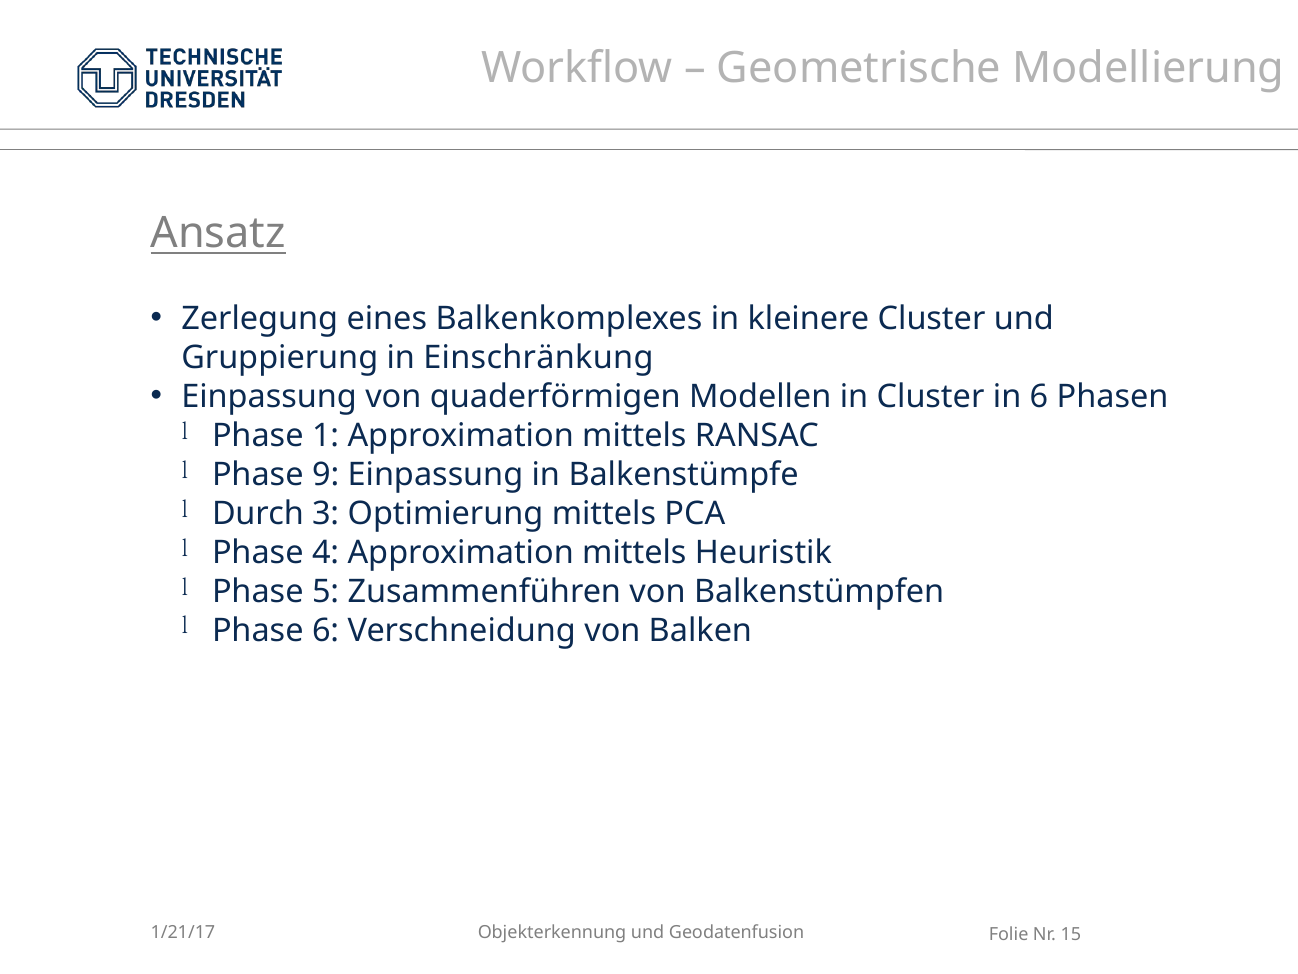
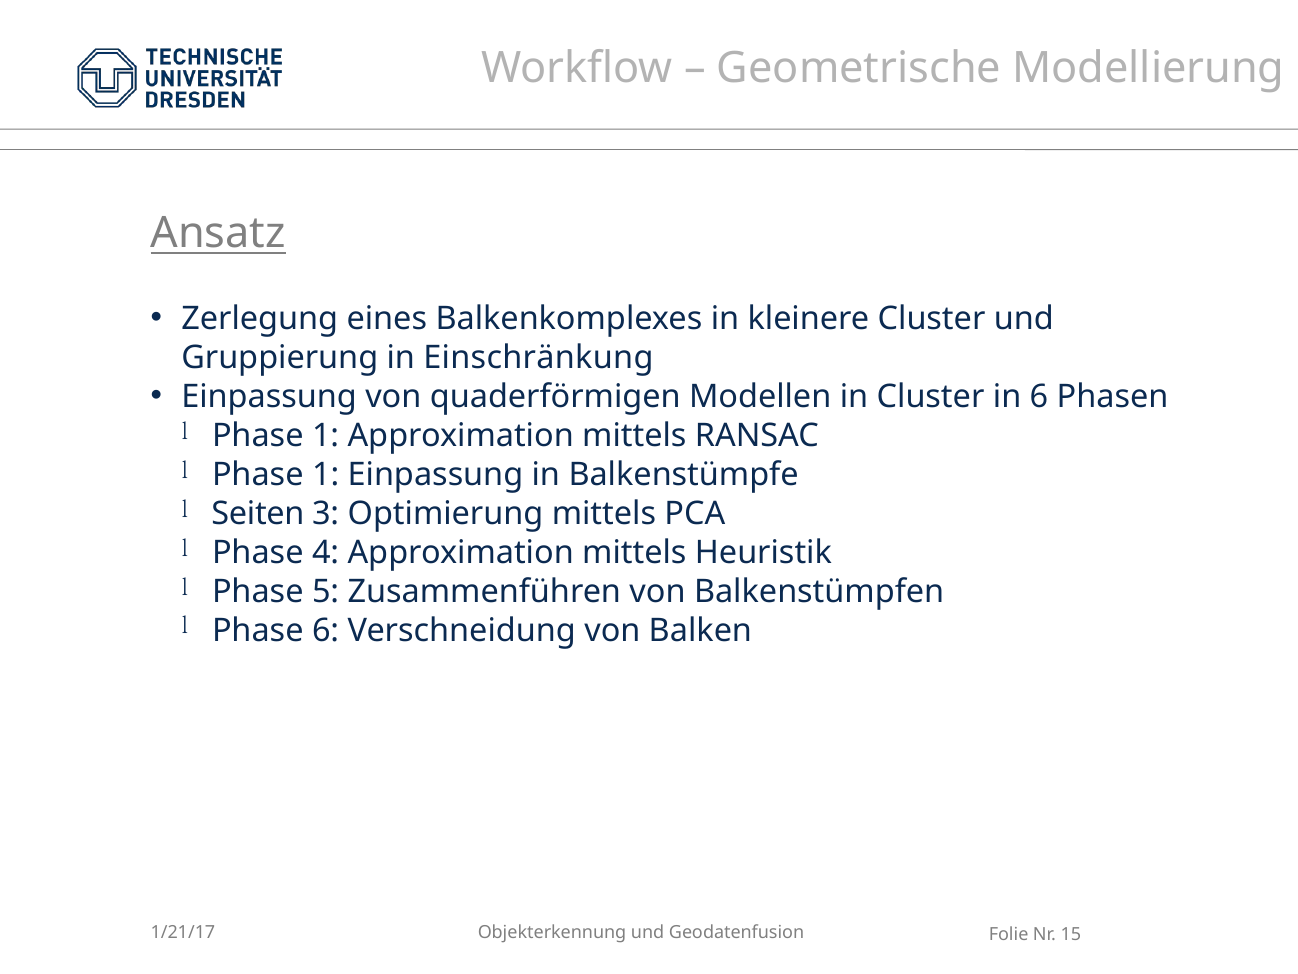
9 at (326, 474): 9 -> 1
Durch: Durch -> Seiten
